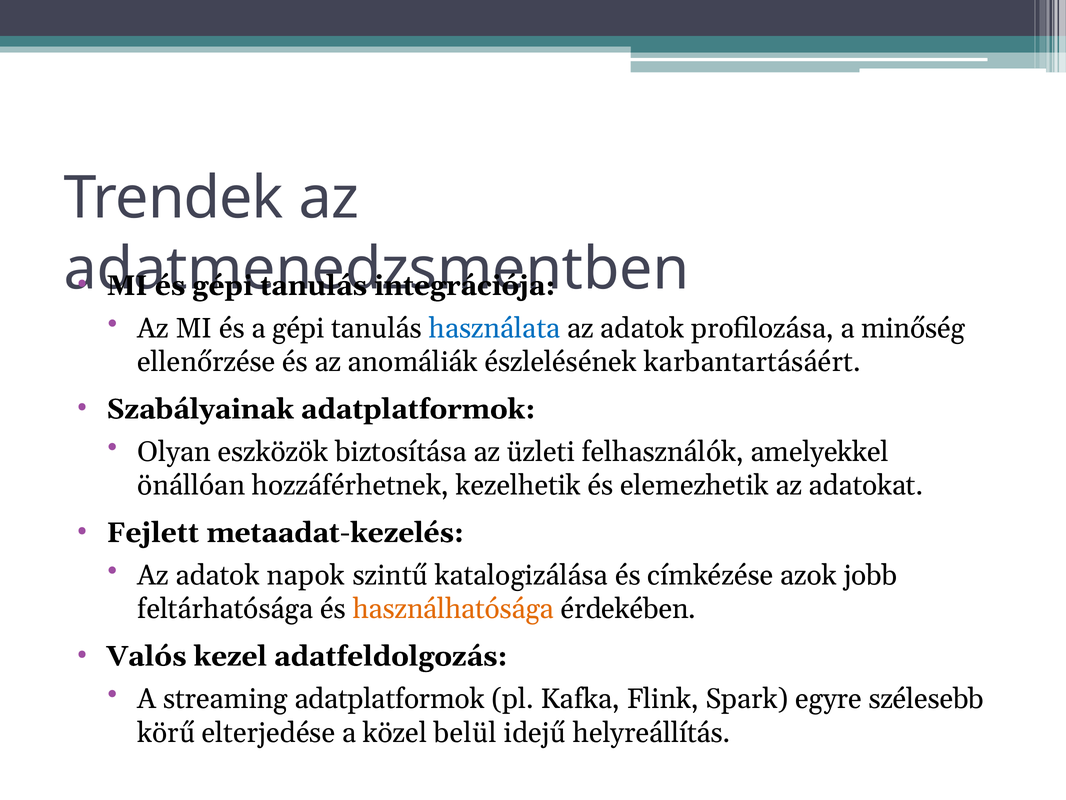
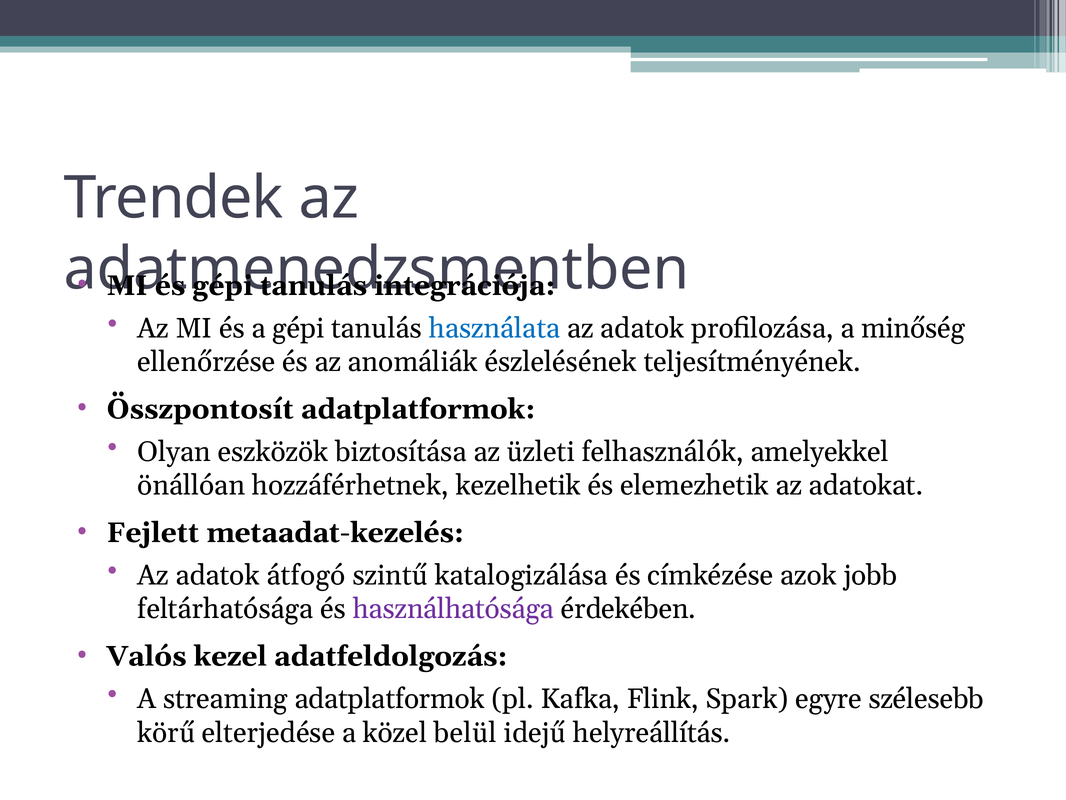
karbantartásáért: karbantartásáért -> teljesítményének
Szabályainak: Szabályainak -> Összpontosít
napok: napok -> átfogó
használhatósága colour: orange -> purple
